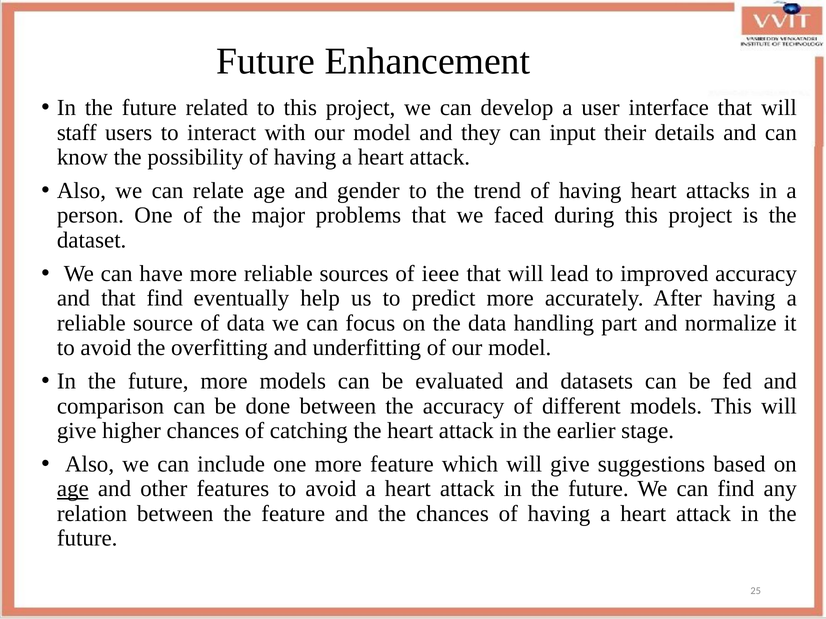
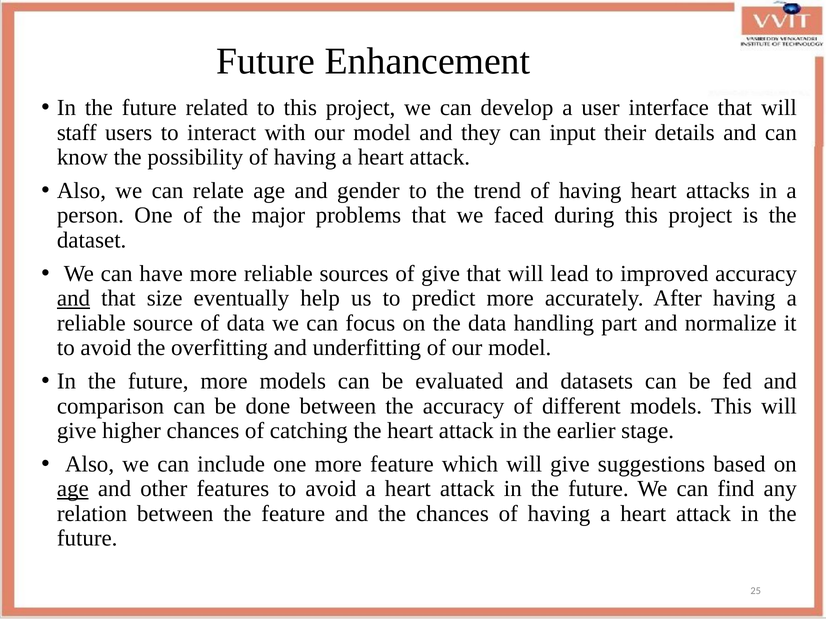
of ieee: ieee -> give
and at (73, 299) underline: none -> present
that find: find -> size
